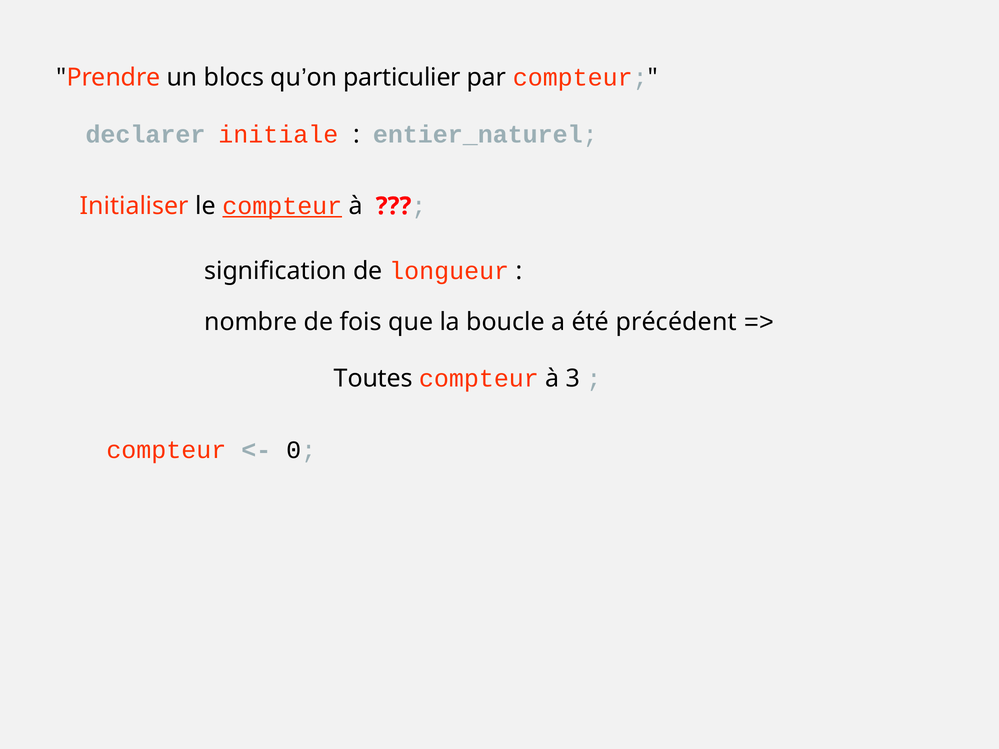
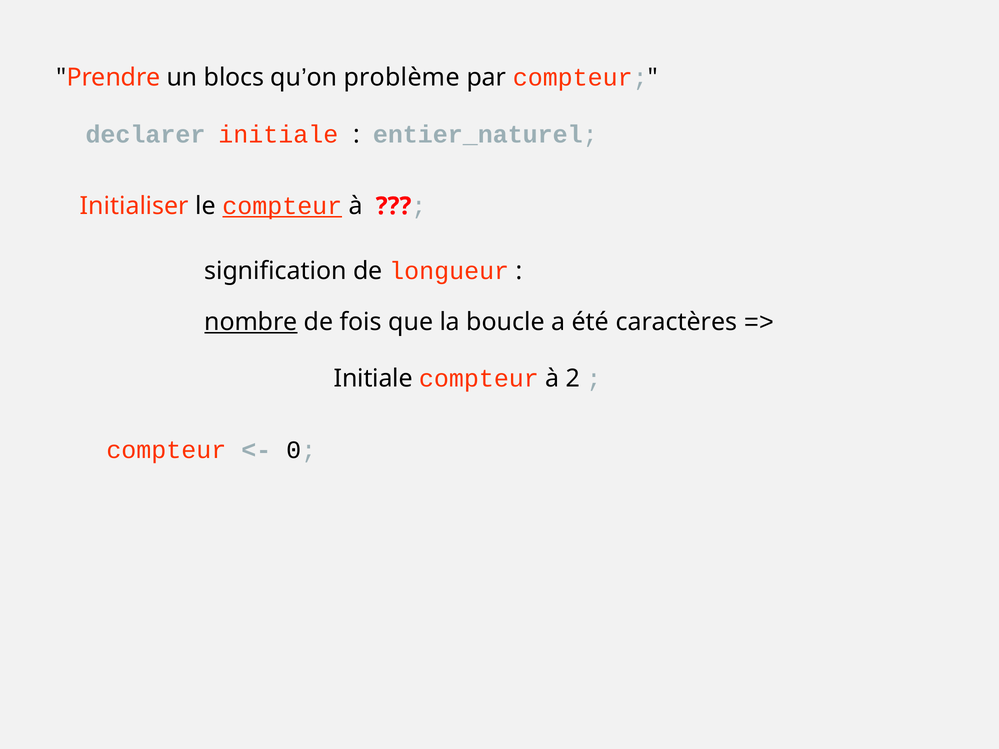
particulier: particulier -> problème
nombre underline: none -> present
précédent: précédent -> caractères
Toutes at (373, 379): Toutes -> Initiale
3: 3 -> 2
